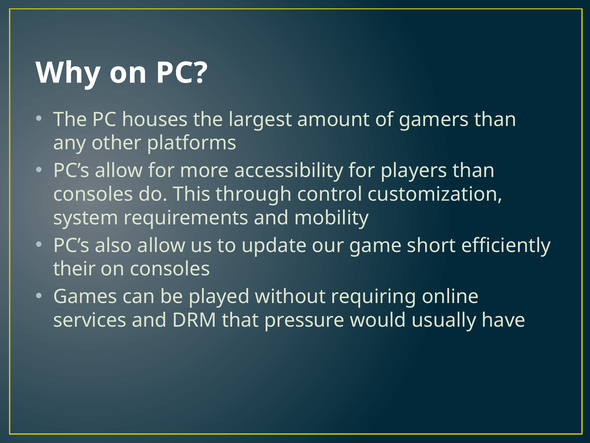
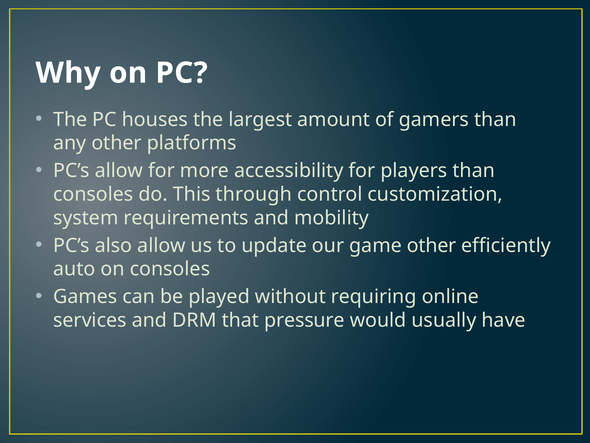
game short: short -> other
their: their -> auto
